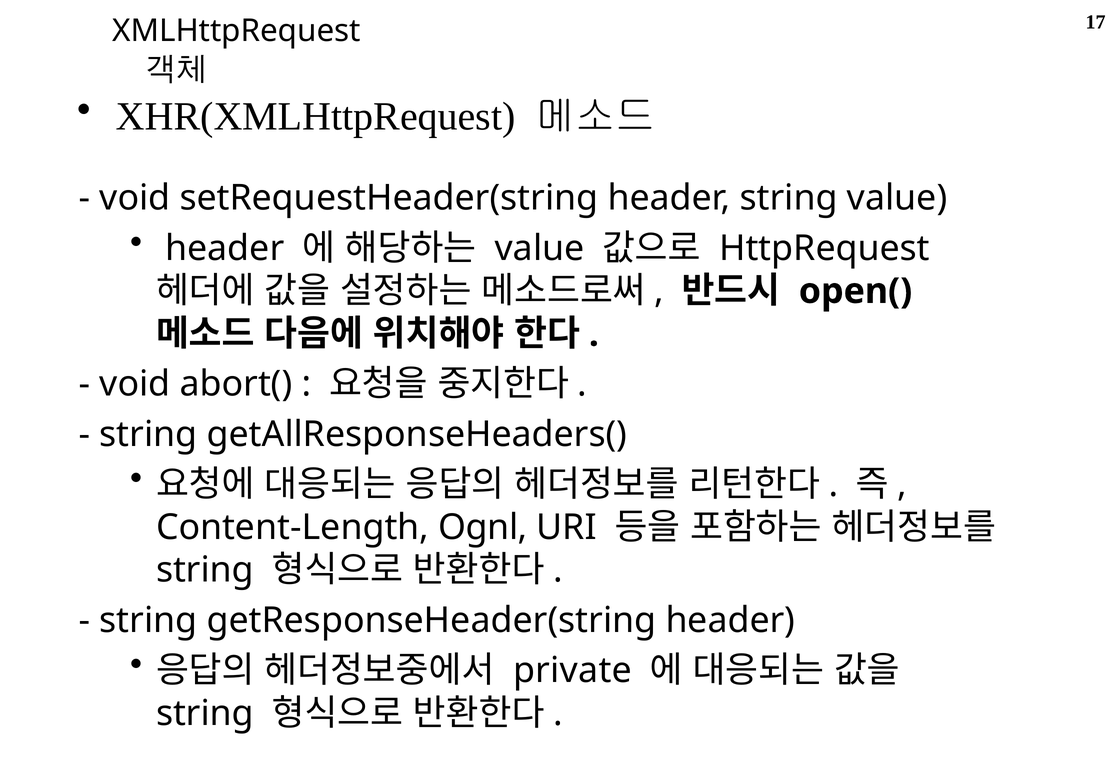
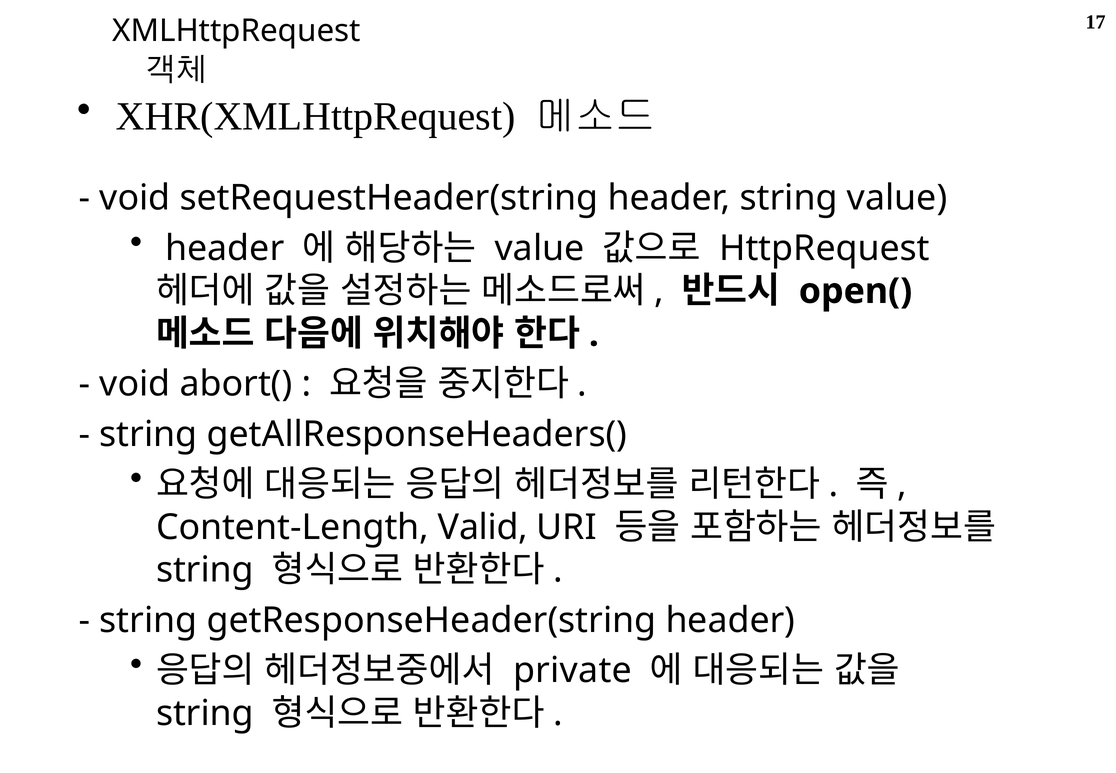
Ognl: Ognl -> Valid
